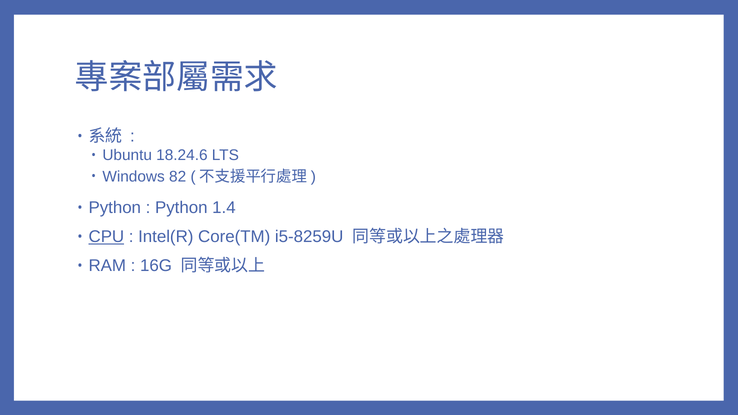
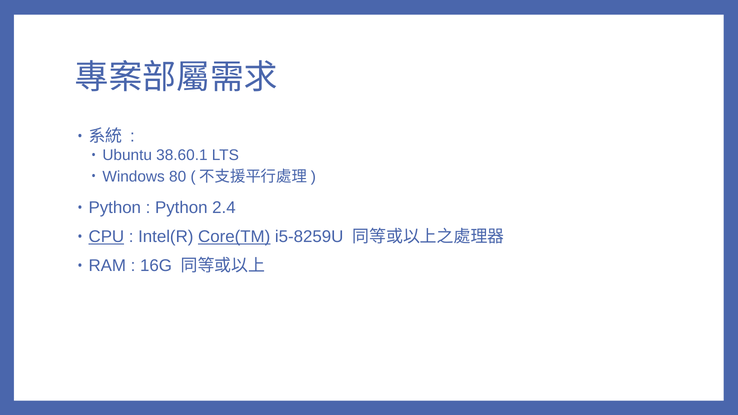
18.24.6: 18.24.6 -> 38.60.1
82: 82 -> 80
1.4: 1.4 -> 2.4
Core(TM underline: none -> present
